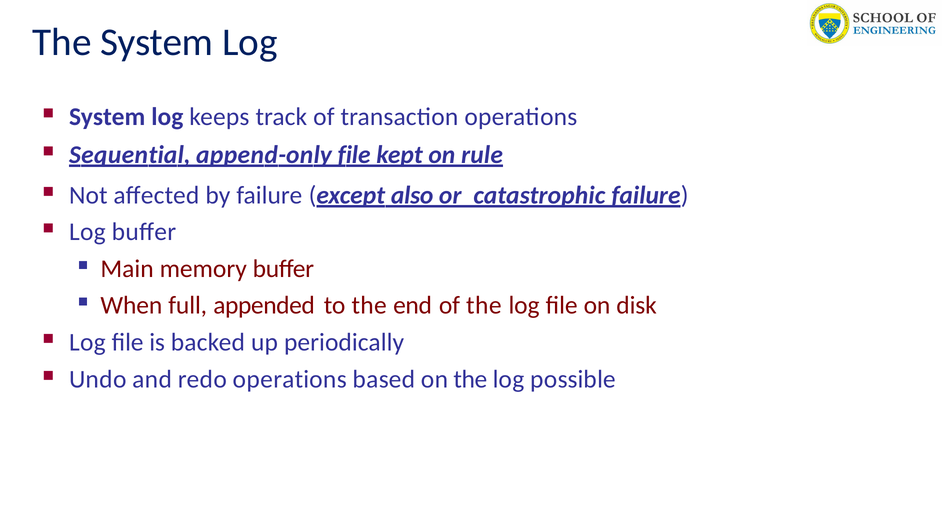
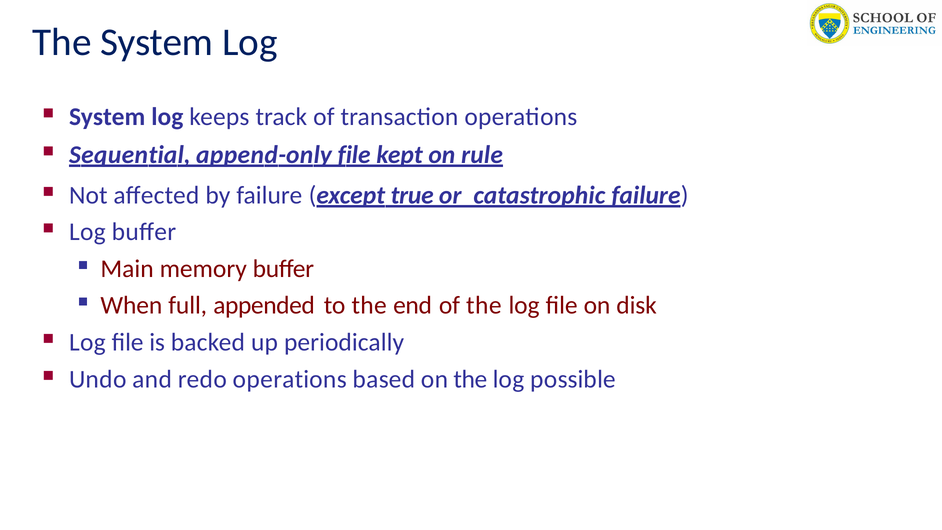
also: also -> true
